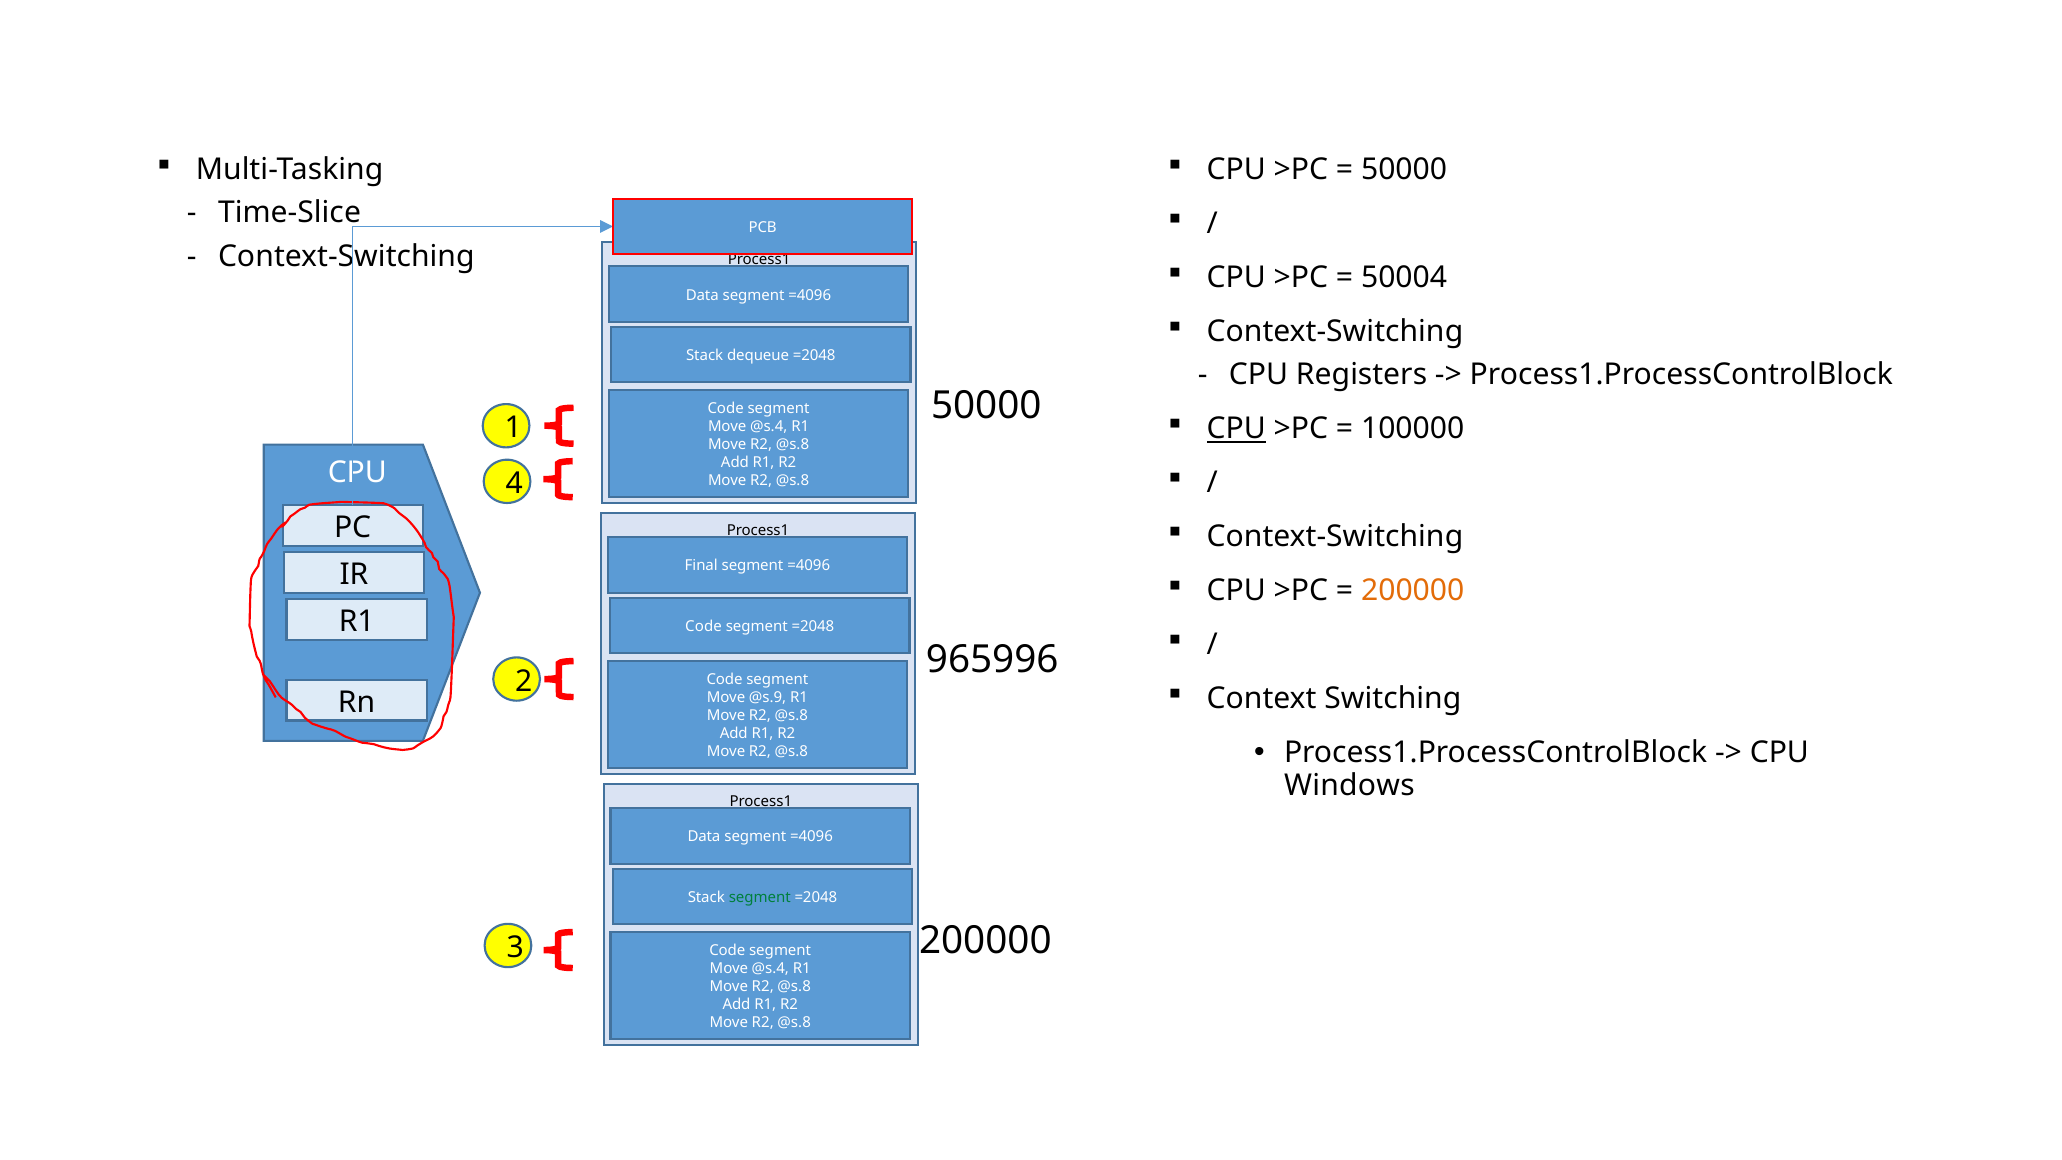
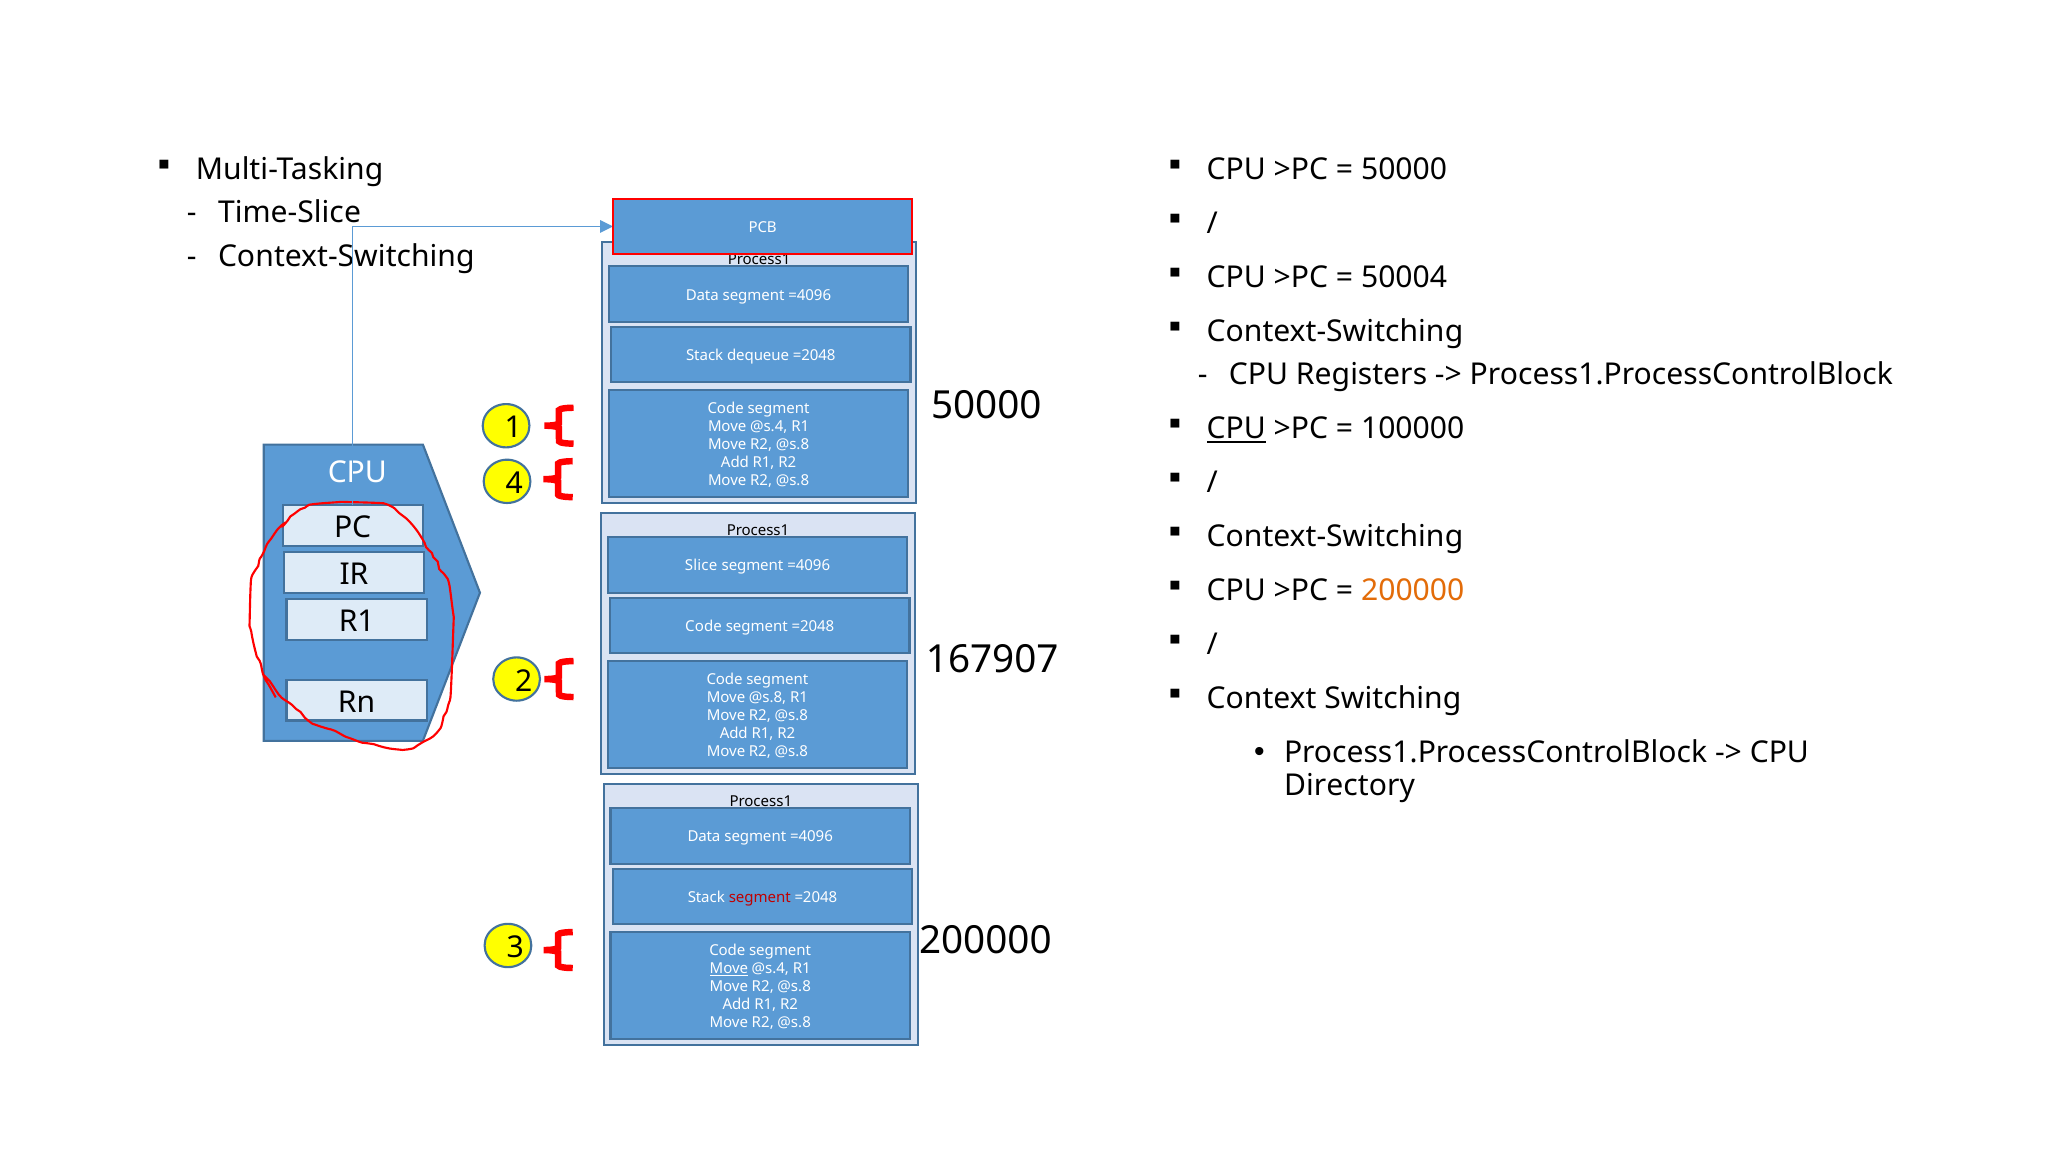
Final: Final -> Slice
965996: 965996 -> 167907
Move @s.9: @s.9 -> @s.8
Windows: Windows -> Directory
segment at (760, 898) colour: green -> red
Move at (729, 969) underline: none -> present
